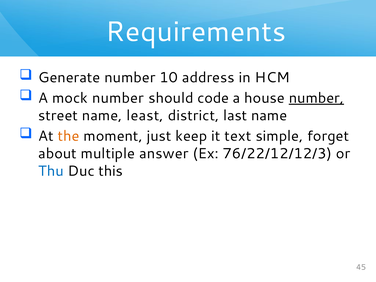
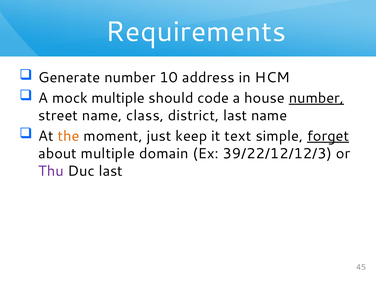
mock number: number -> multiple
least: least -> class
forget underline: none -> present
answer: answer -> domain
76/22/12/12/3: 76/22/12/12/3 -> 39/22/12/12/3
Thu colour: blue -> purple
Duc this: this -> last
